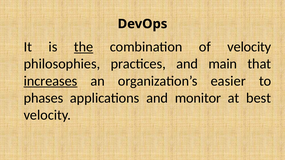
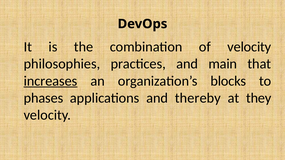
the underline: present -> none
easier: easier -> blocks
monitor: monitor -> thereby
best: best -> they
